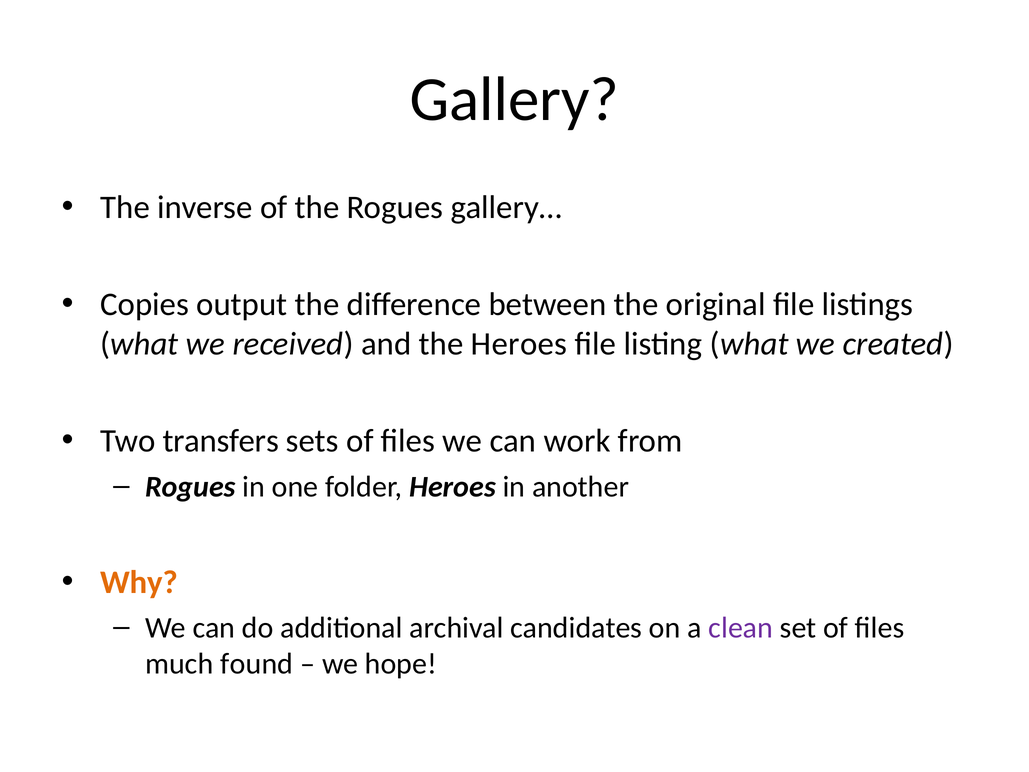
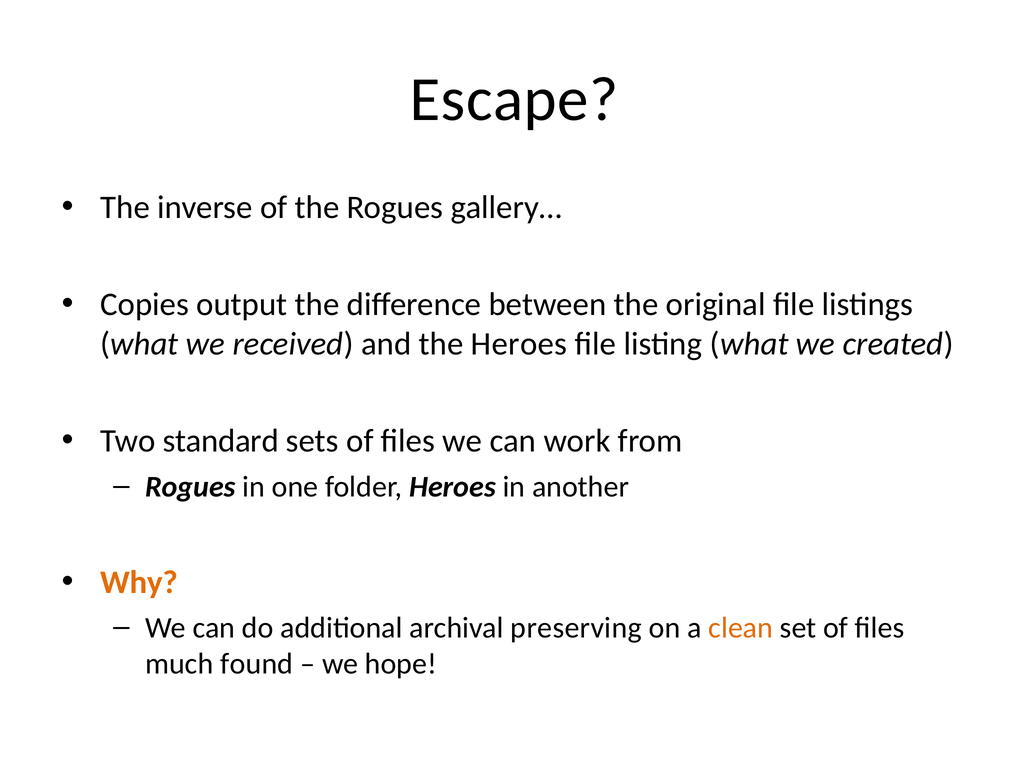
Gallery: Gallery -> Escape
transfers: transfers -> standard
candidates: candidates -> preserving
clean colour: purple -> orange
